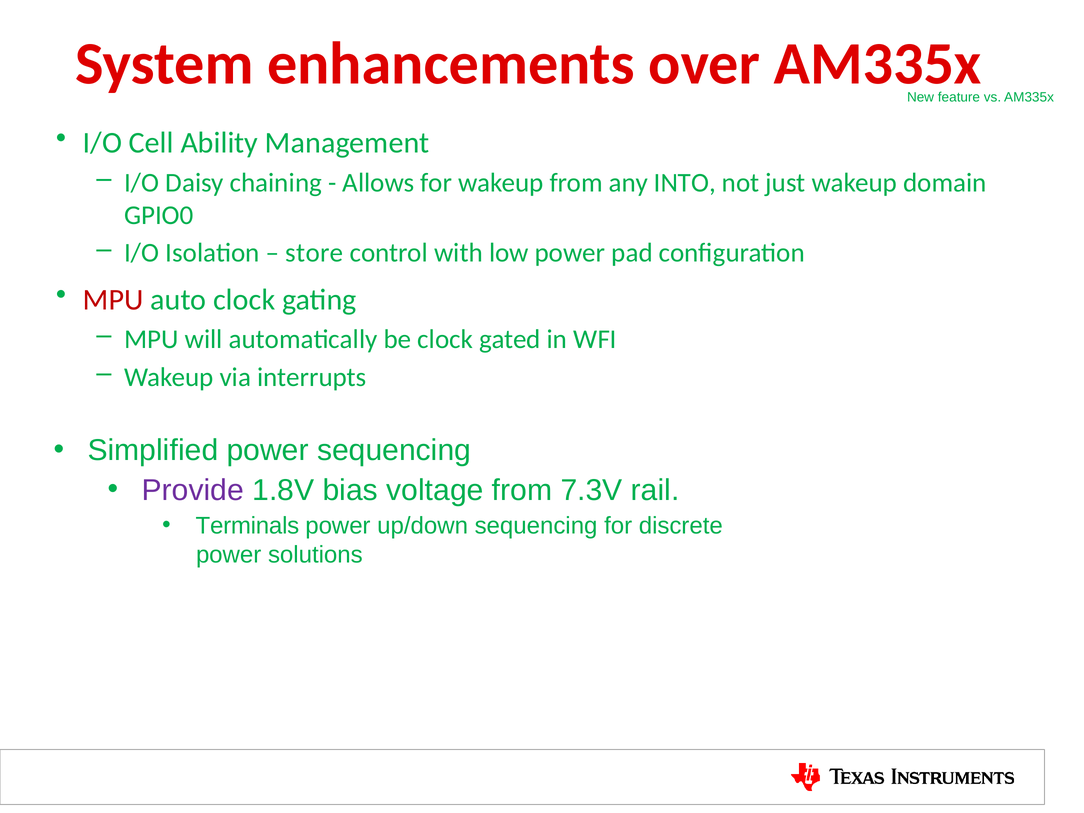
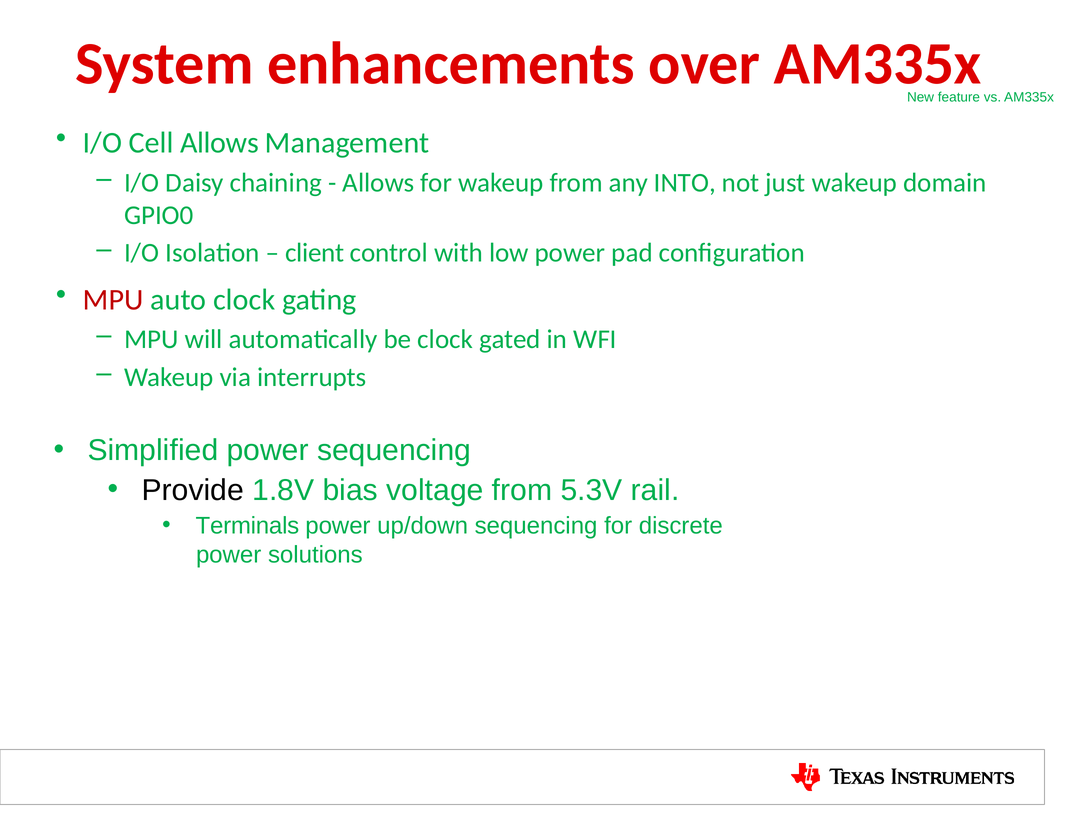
Cell Ability: Ability -> Allows
store: store -> client
Provide colour: purple -> black
7.3V: 7.3V -> 5.3V
